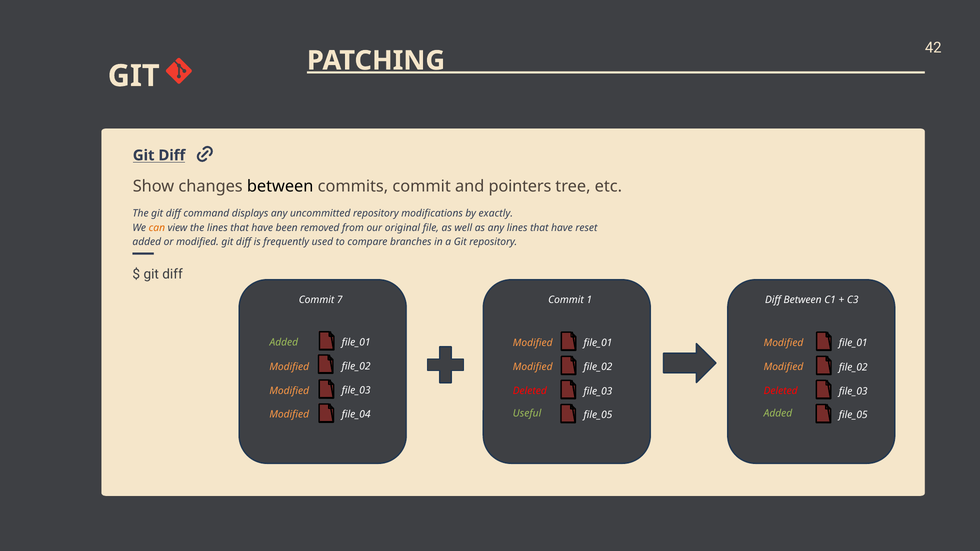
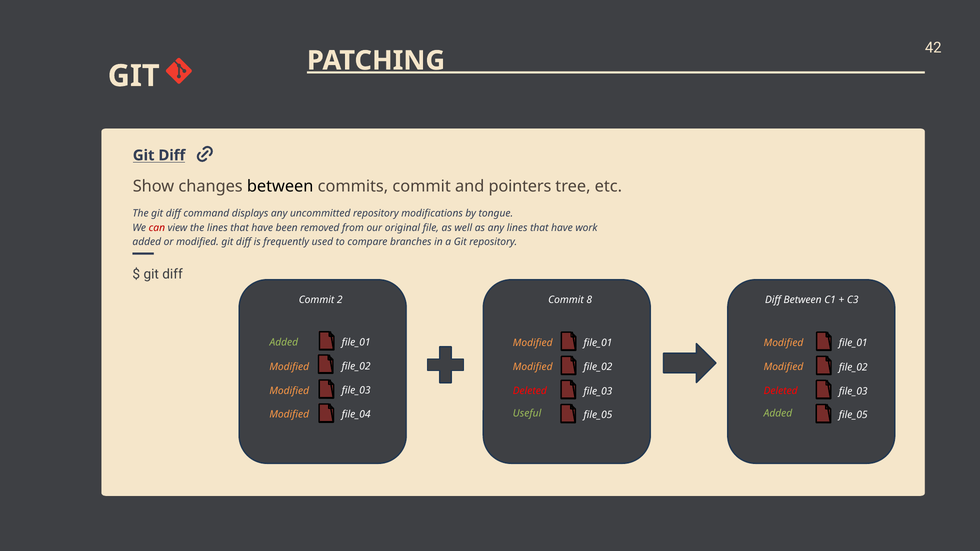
exactly: exactly -> tongue
can colour: orange -> red
reset: reset -> work
7: 7 -> 2
1: 1 -> 8
